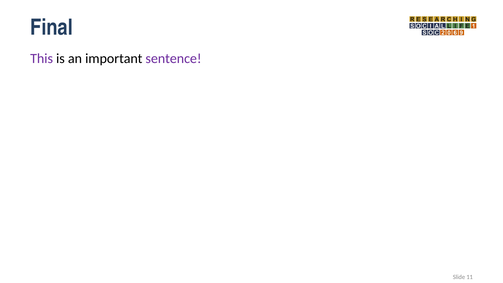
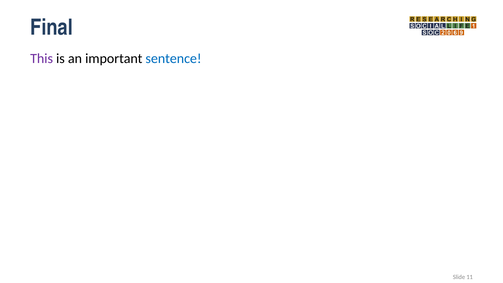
sentence colour: purple -> blue
